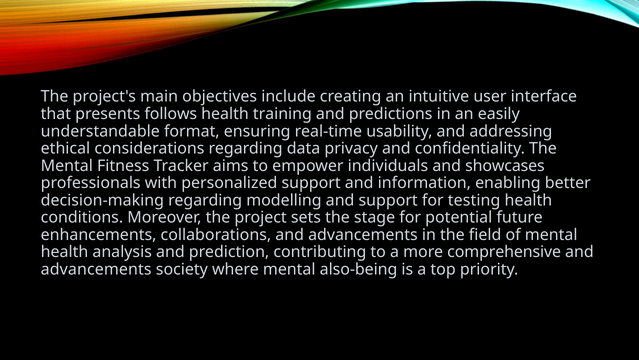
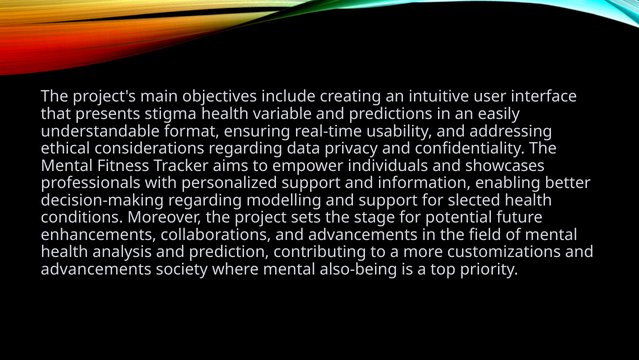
follows: follows -> stigma
training: training -> variable
testing: testing -> slected
comprehensive: comprehensive -> customizations
